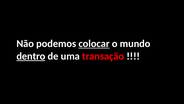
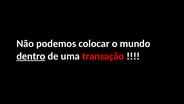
colocar underline: present -> none
